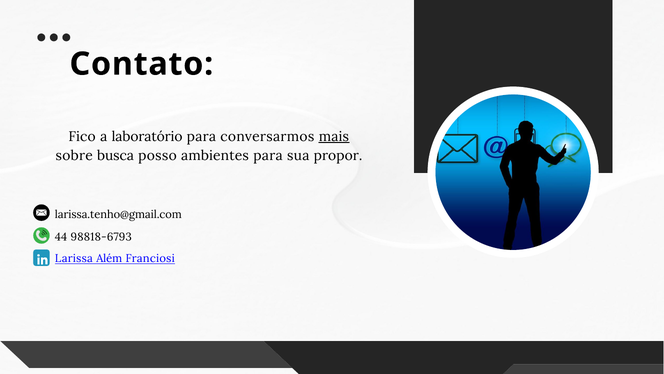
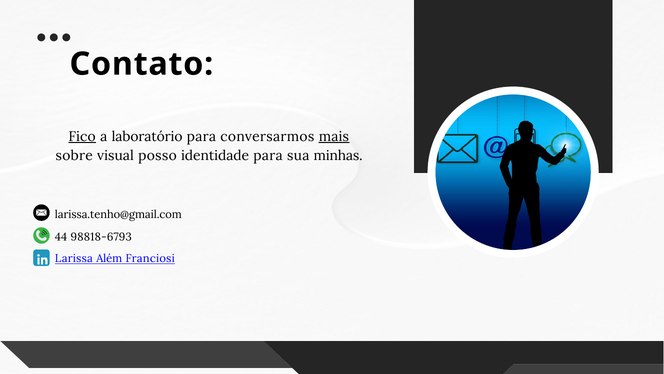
Fico underline: none -> present
busca: busca -> visual
ambientes: ambientes -> identidade
propor: propor -> minhas
